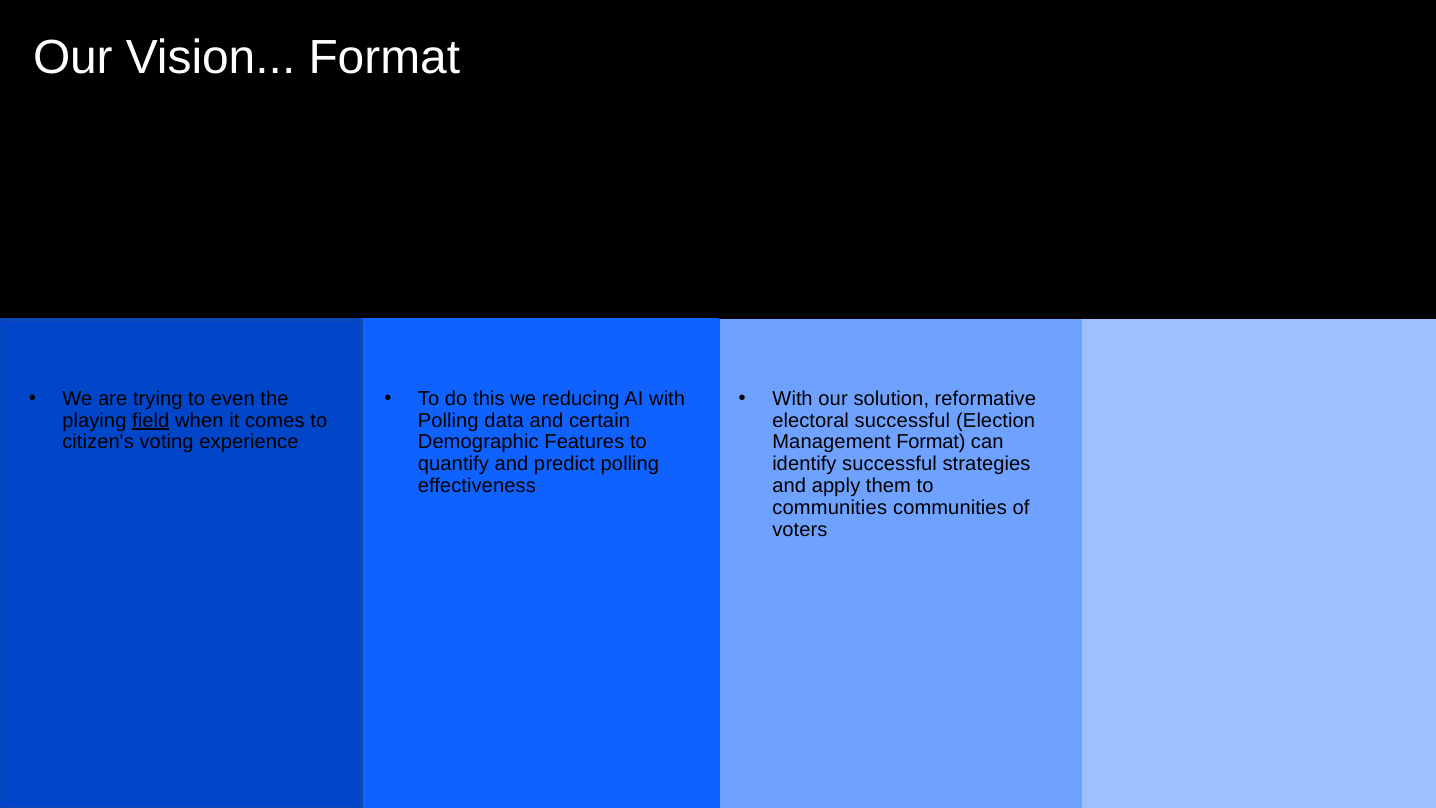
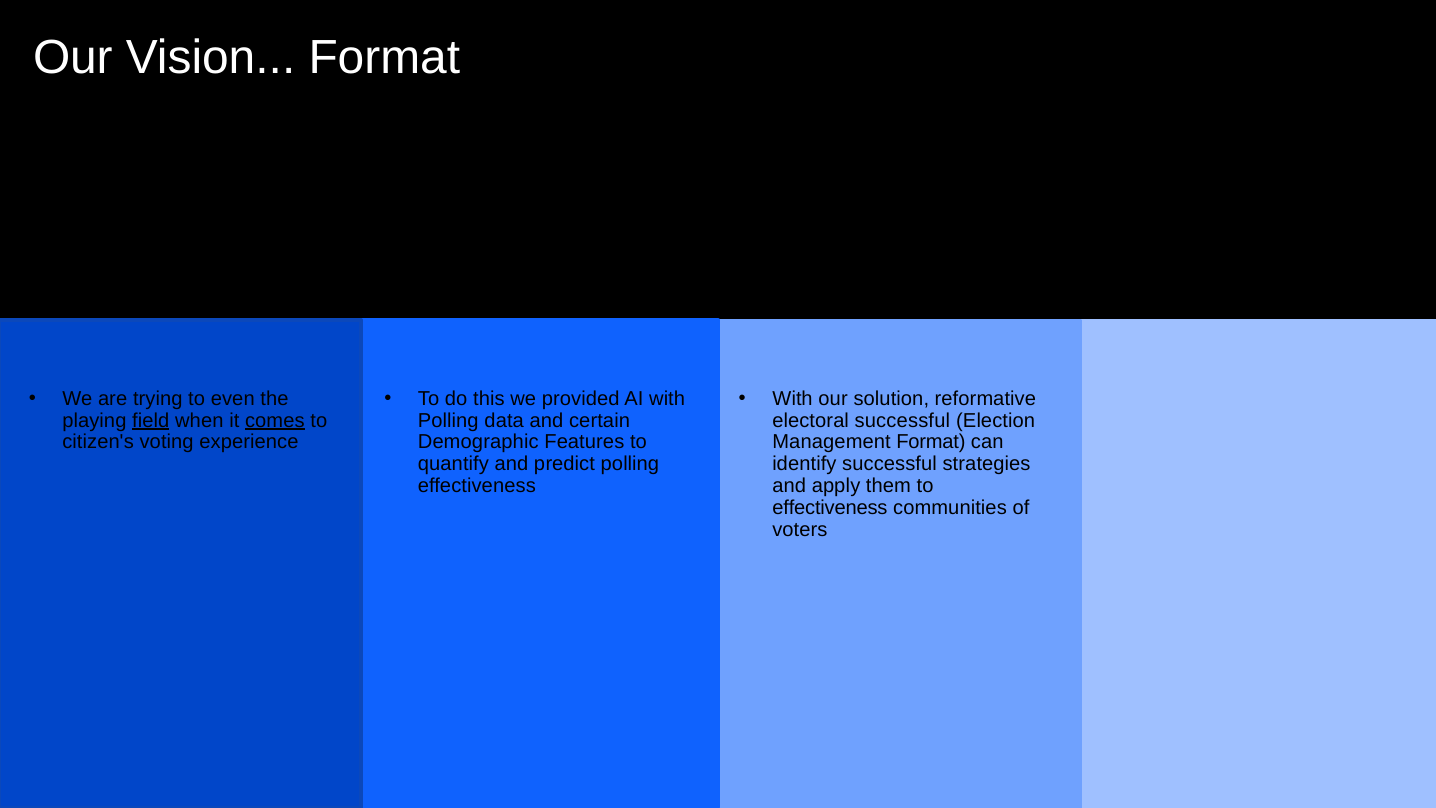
reducing: reducing -> provided
comes underline: none -> present
communities at (830, 508): communities -> effectiveness
